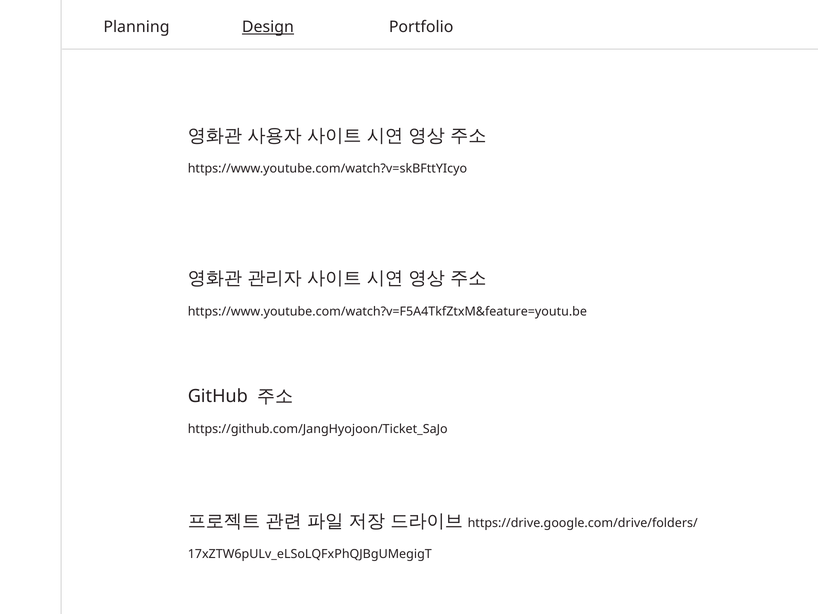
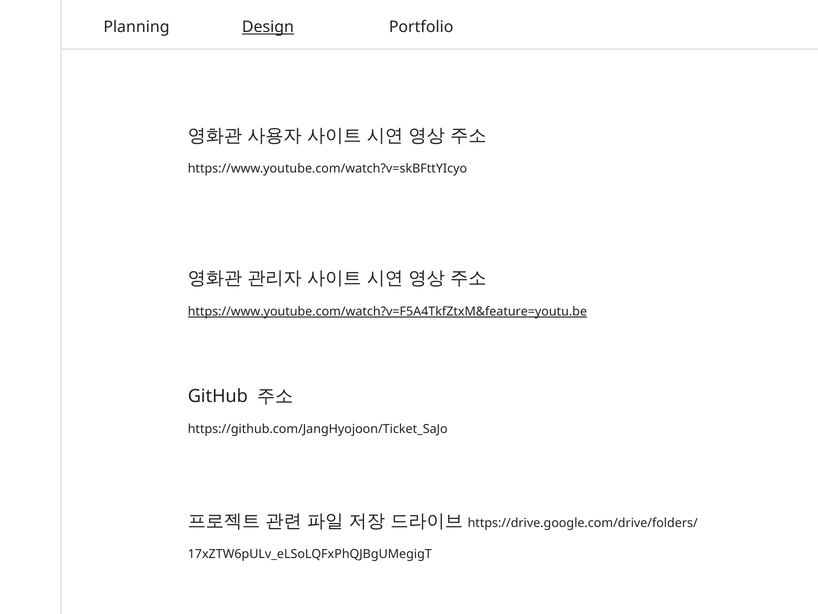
https://www.youtube.com/watch?v=F5A4TkfZtxM&feature=youtu.be underline: none -> present
